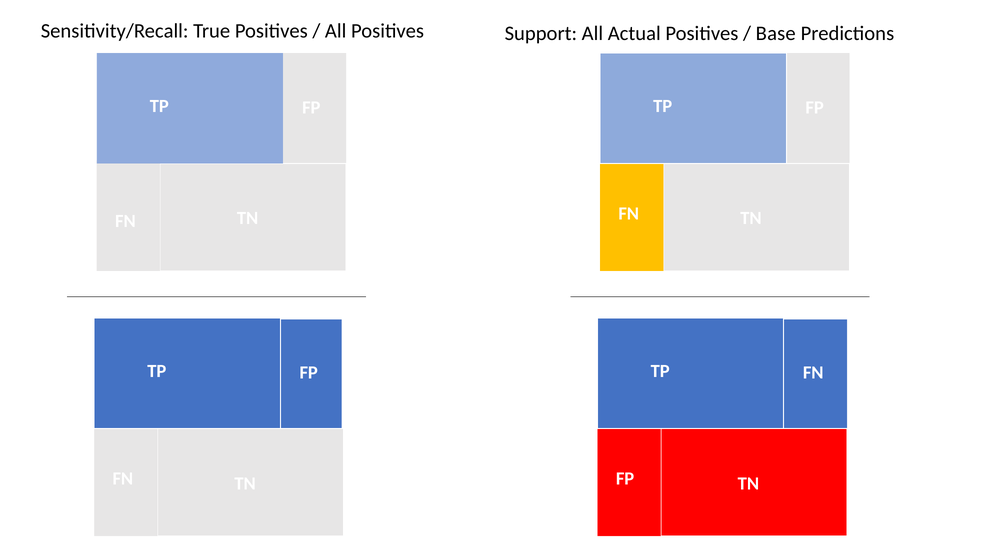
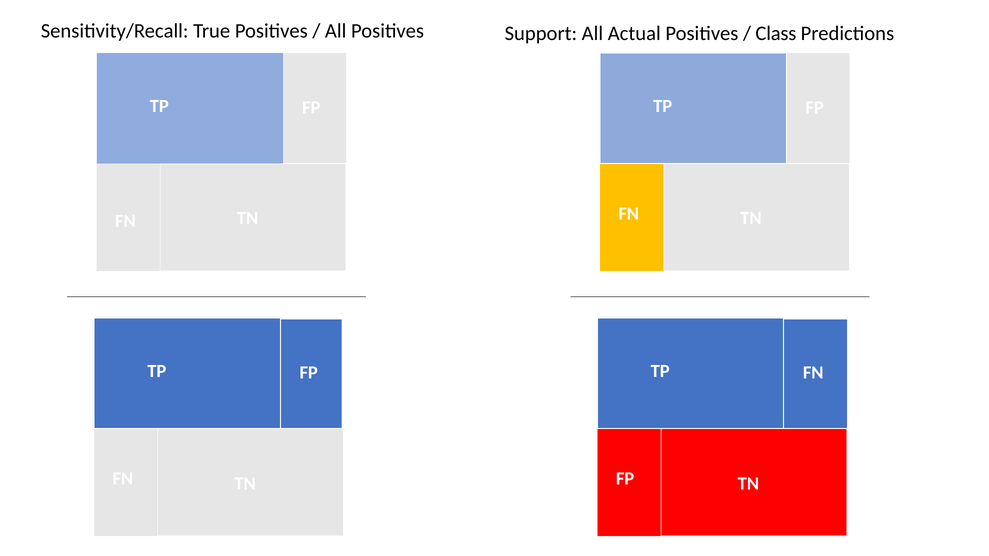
Base: Base -> Class
